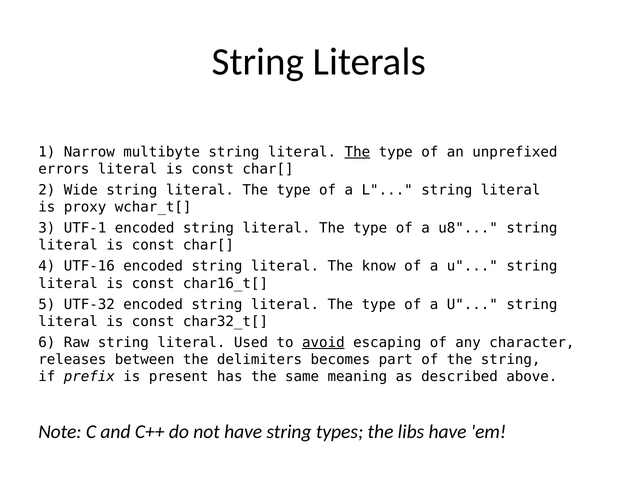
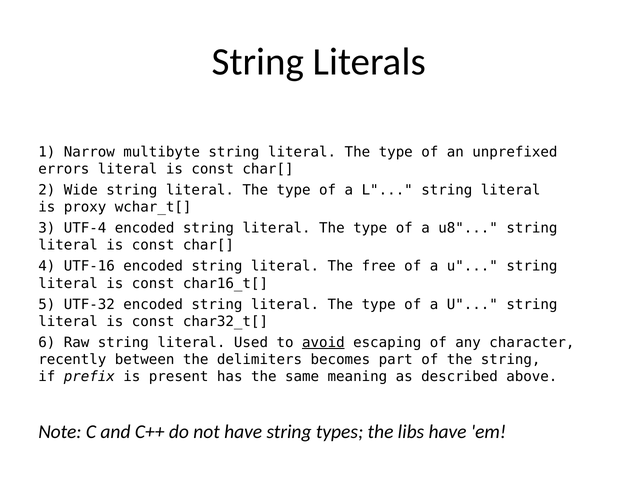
The at (357, 152) underline: present -> none
UTF-1: UTF-1 -> UTF-4
know: know -> free
releases: releases -> recently
